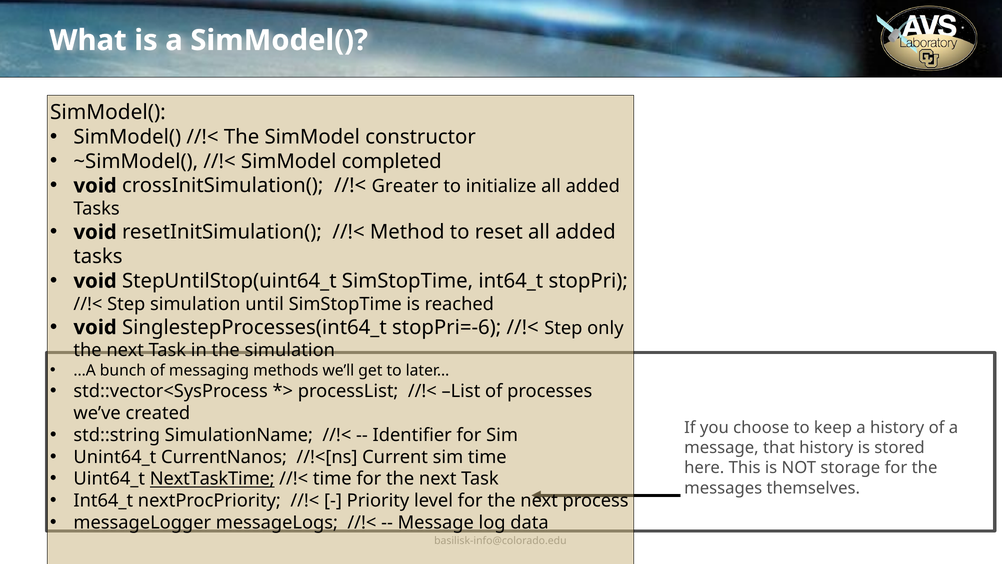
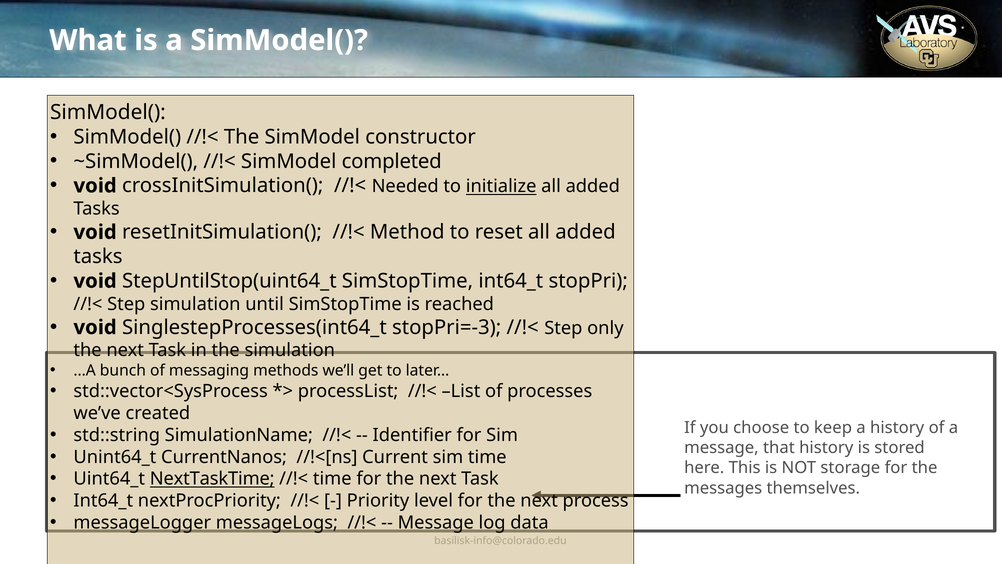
Greater: Greater -> Needed
initialize underline: none -> present
stopPri=-6: stopPri=-6 -> stopPri=-3
